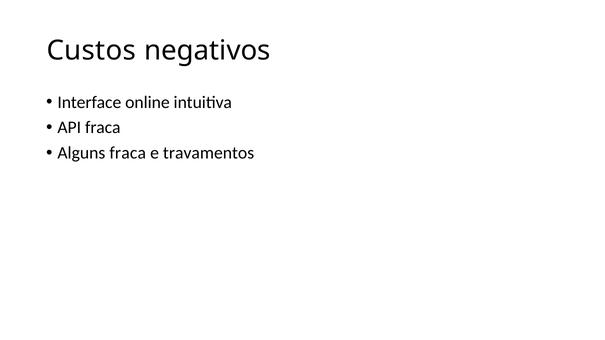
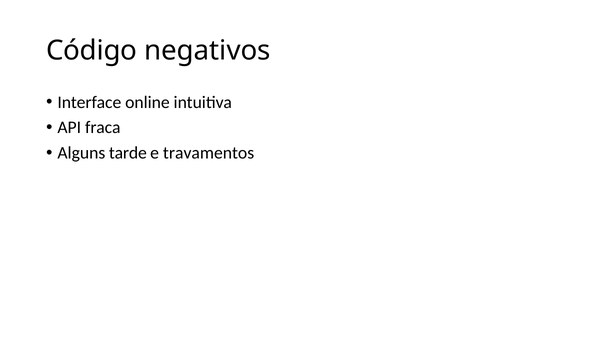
Custos: Custos -> Código
Alguns fraca: fraca -> tarde
